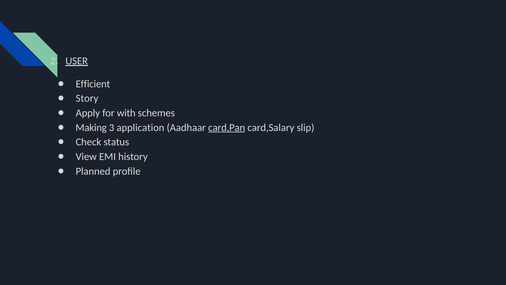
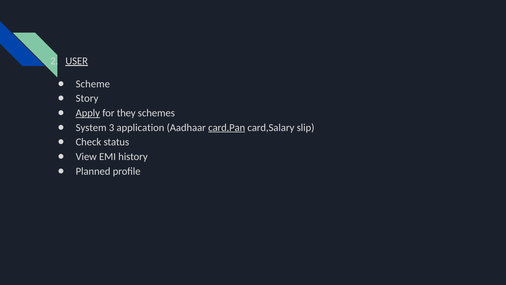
Efficient: Efficient -> Scheme
Apply underline: none -> present
with: with -> they
Making: Making -> System
